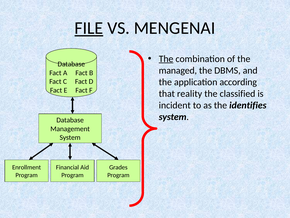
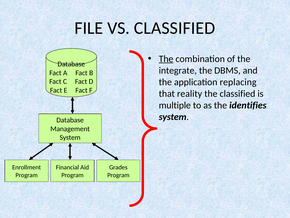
FILE underline: present -> none
VS MENGENAI: MENGENAI -> CLASSIFIED
managed: managed -> integrate
according: according -> replacing
incident: incident -> multiple
